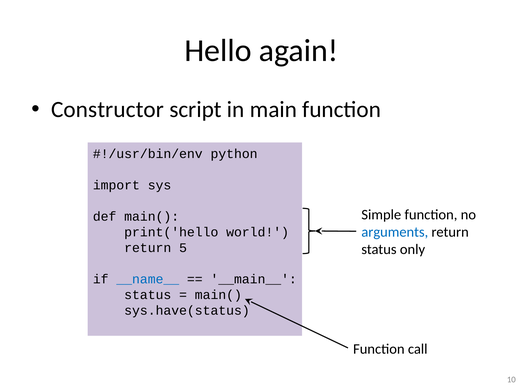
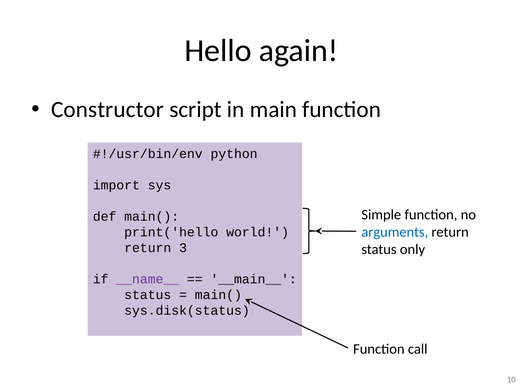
5: 5 -> 3
__name__ colour: blue -> purple
sys.have(status: sys.have(status -> sys.disk(status
